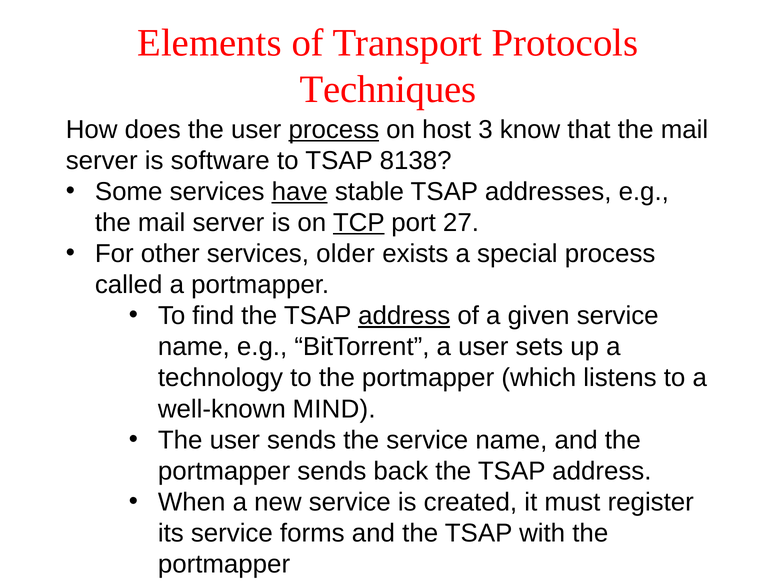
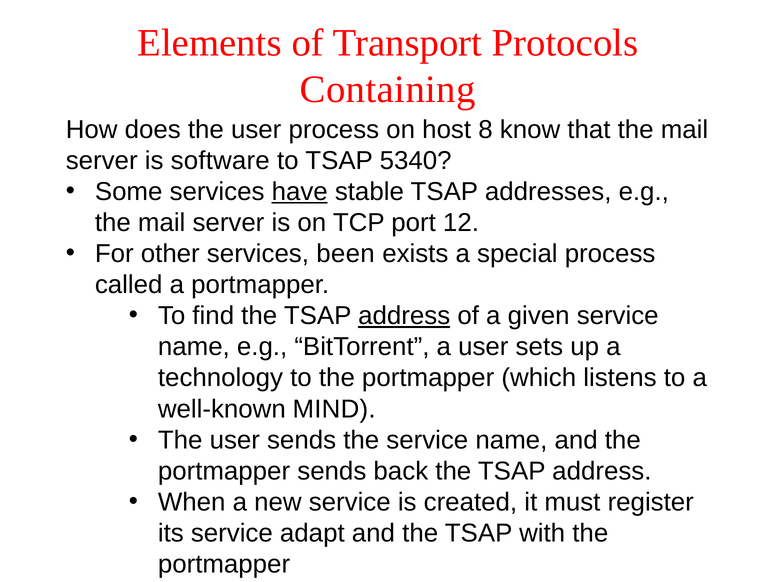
Techniques: Techniques -> Containing
process at (334, 130) underline: present -> none
3: 3 -> 8
8138: 8138 -> 5340
TCP underline: present -> none
27: 27 -> 12
older: older -> been
forms: forms -> adapt
